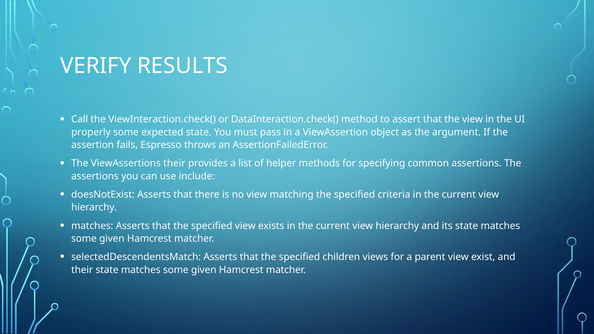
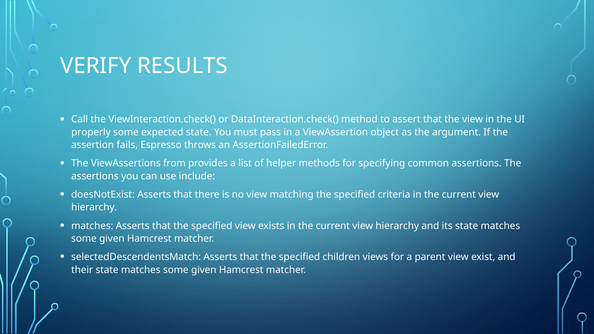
ViewAssertions their: their -> from
